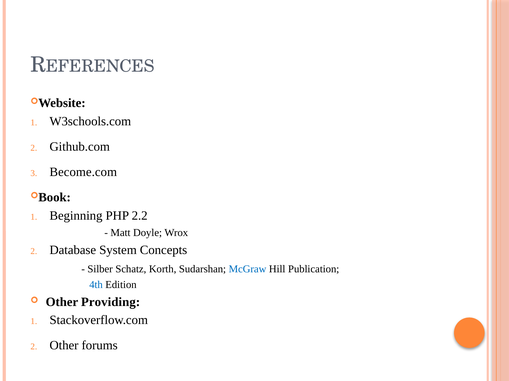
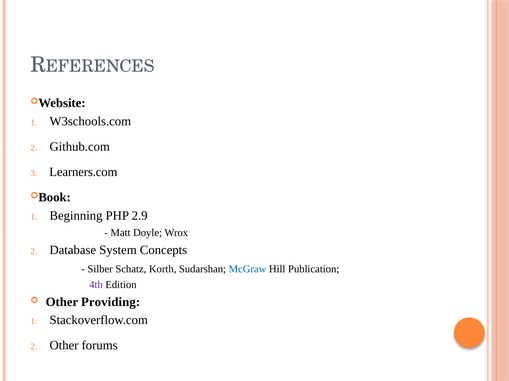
Become.com: Become.com -> Learners.com
2.2: 2.2 -> 2.9
4th colour: blue -> purple
